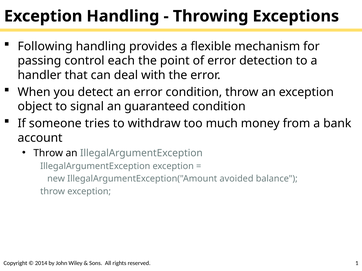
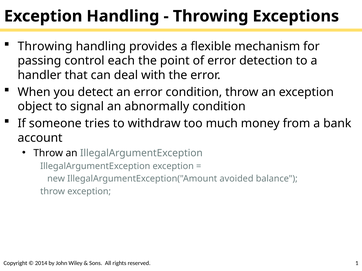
Following at (45, 46): Following -> Throwing
guaranteed: guaranteed -> abnormally
